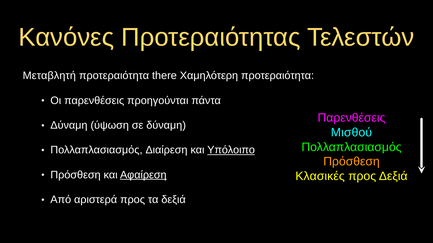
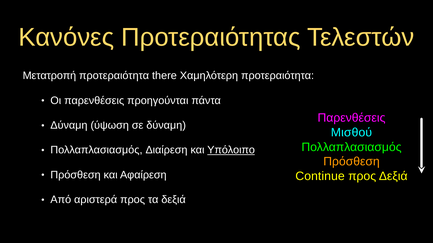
Μεταβλητή: Μεταβλητή -> Μετατροπή
Αφαίρεση underline: present -> none
Κλασικές: Κλασικές -> Continue
